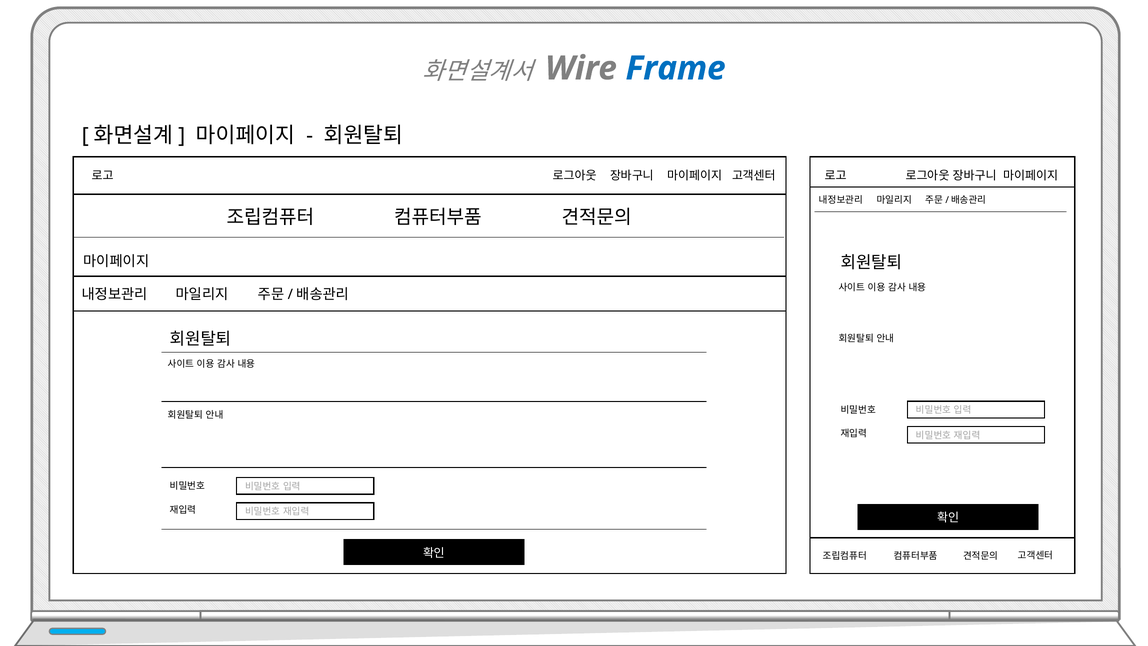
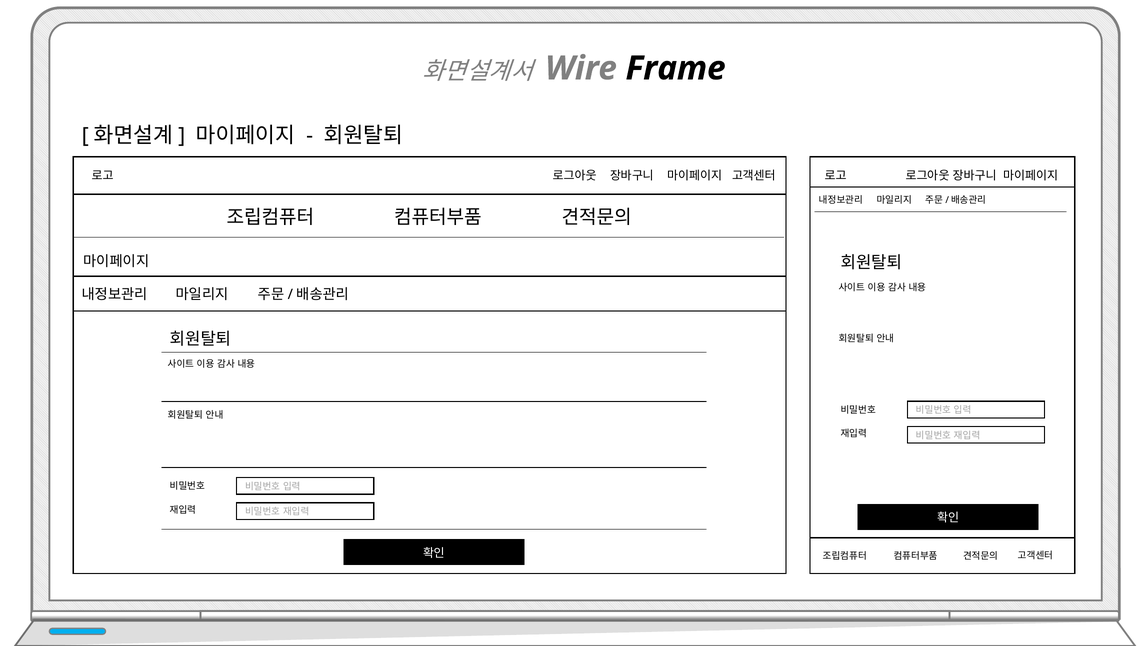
Frame colour: blue -> black
